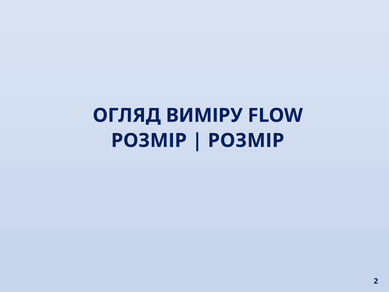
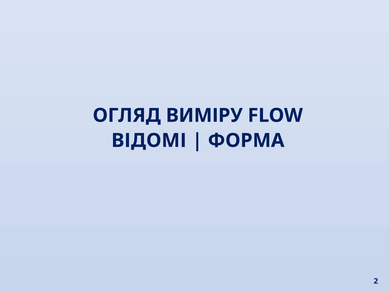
РОЗМІР at (149, 140): РОЗМІР -> ВІДОМІ
РОЗМІР at (246, 140): РОЗМІР -> ФОРМА
